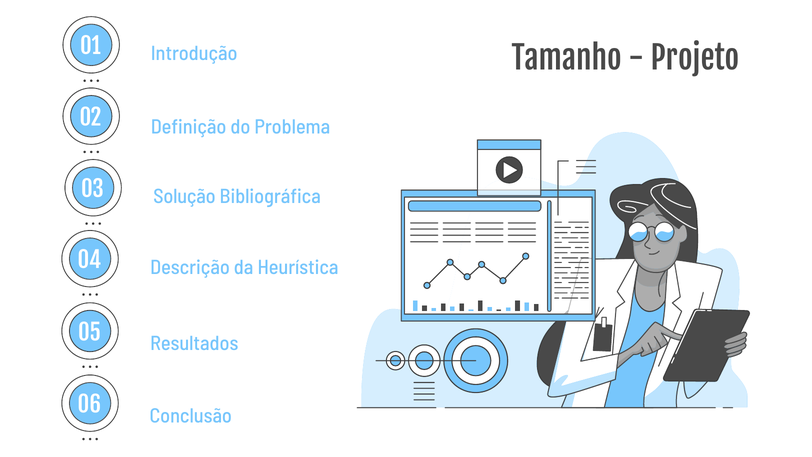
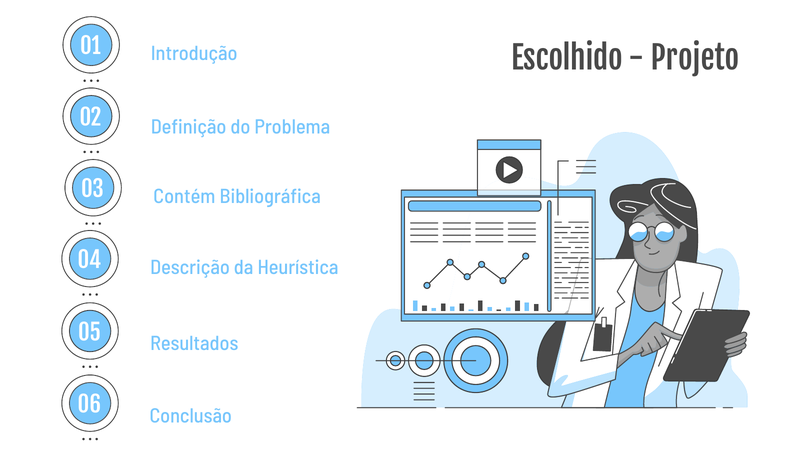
Tamanho: Tamanho -> Escolhido
Solução: Solução -> Contém
